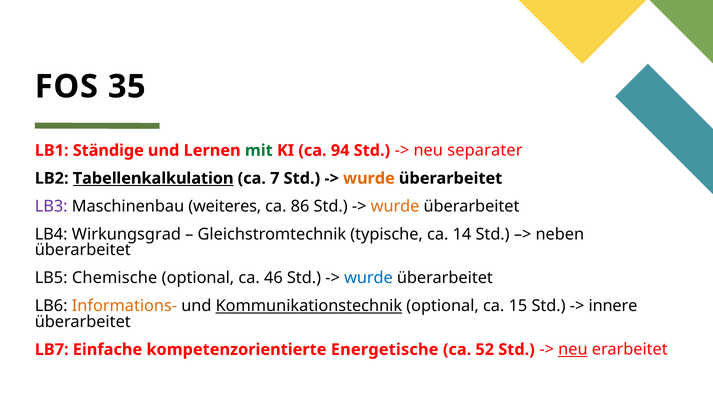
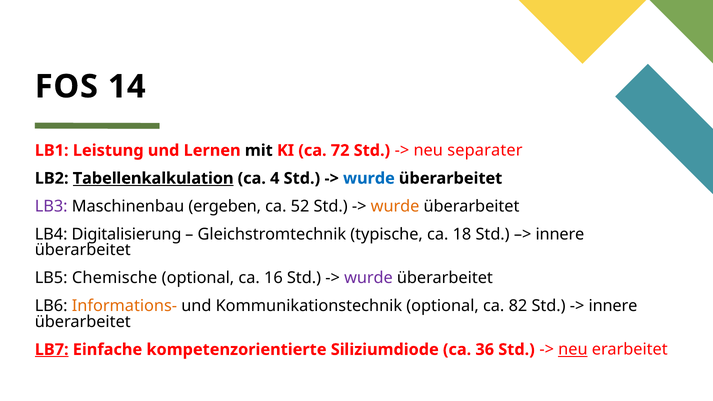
35: 35 -> 14
Ständige: Ständige -> Leistung
mit colour: green -> black
94: 94 -> 72
7: 7 -> 4
wurde at (369, 178) colour: orange -> blue
weiteres: weiteres -> ergeben
86: 86 -> 52
Wirkungsgrad: Wirkungsgrad -> Digitalisierung
14: 14 -> 18
neben at (560, 234): neben -> innere
46: 46 -> 16
wurde at (368, 278) colour: blue -> purple
Kommunikationstechnik underline: present -> none
15: 15 -> 82
LB7 underline: none -> present
Energetische: Energetische -> Siliziumdiode
52: 52 -> 36
